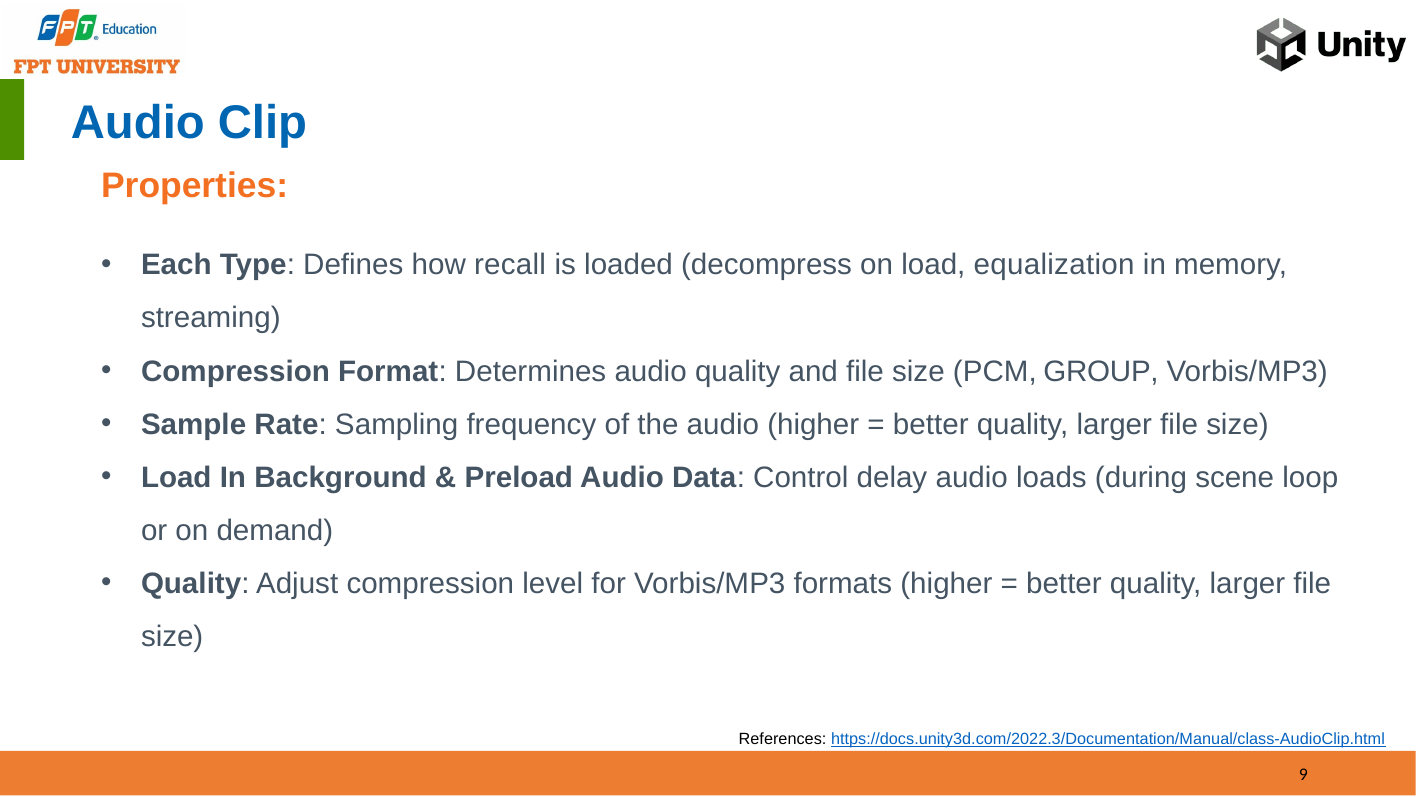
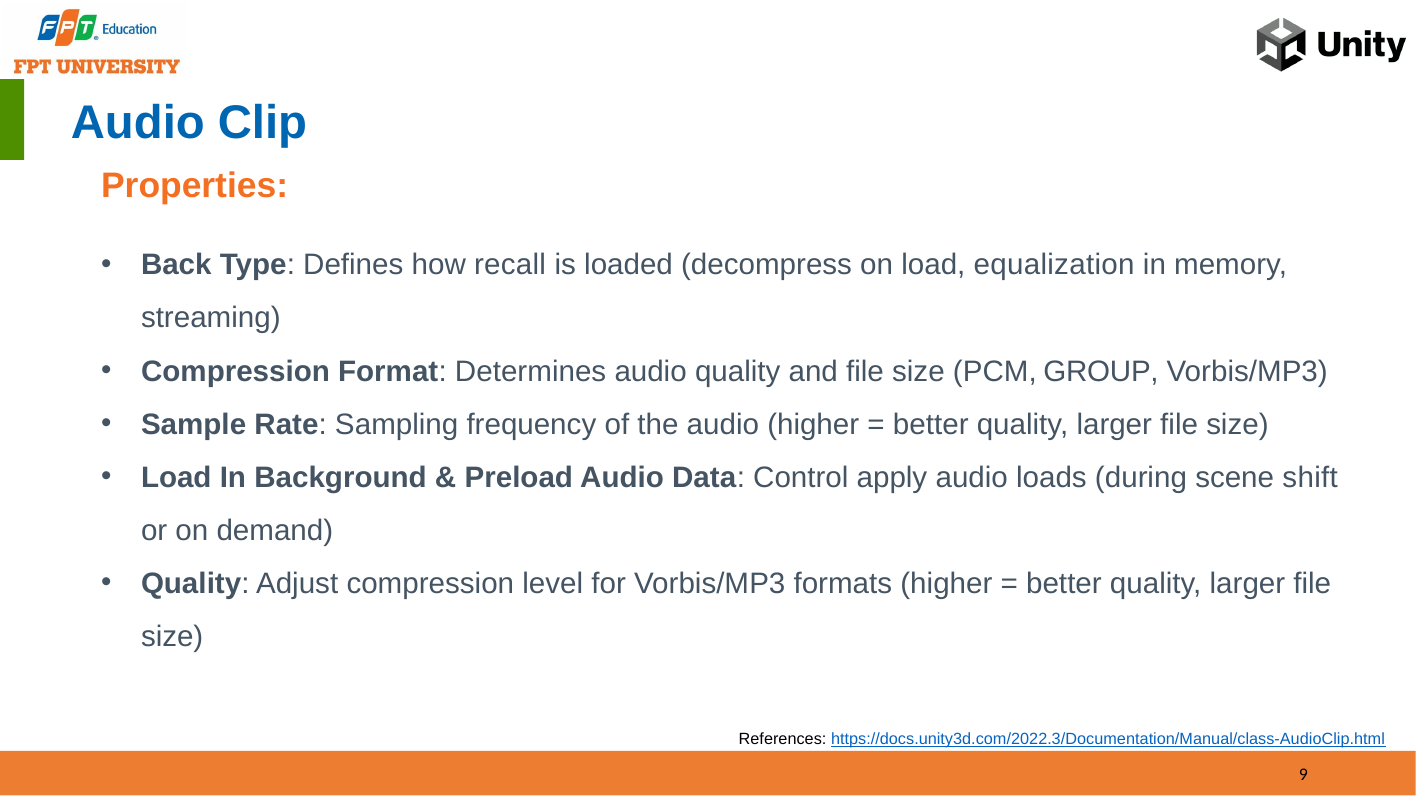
Each: Each -> Back
delay: delay -> apply
loop: loop -> shift
